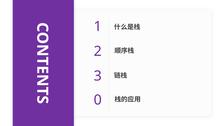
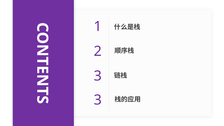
0 at (98, 100): 0 -> 3
